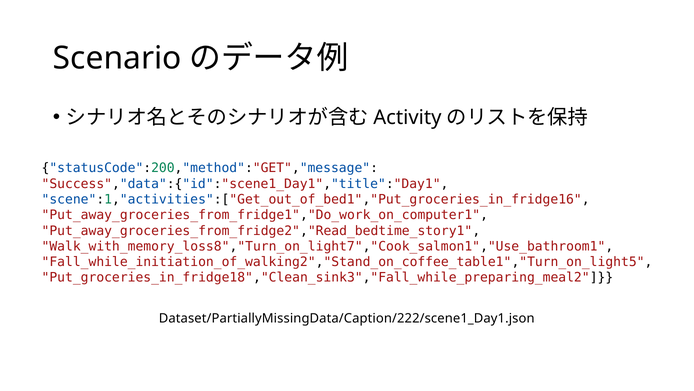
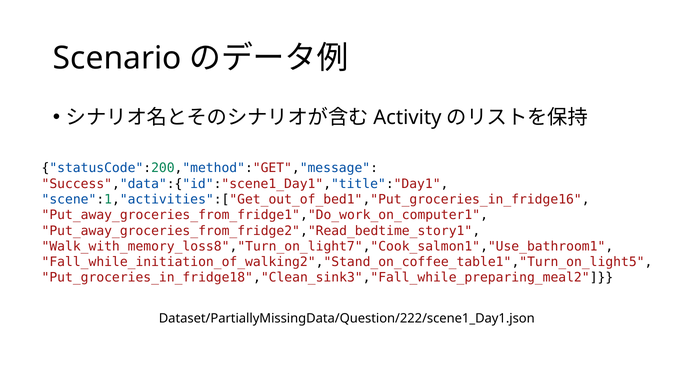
Dataset/PartiallyMissingData/Caption/222/scene1_Day1.json: Dataset/PartiallyMissingData/Caption/222/scene1_Day1.json -> Dataset/PartiallyMissingData/Question/222/scene1_Day1.json
